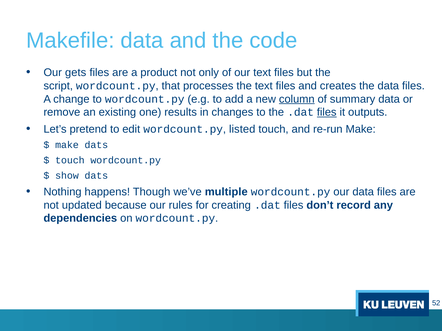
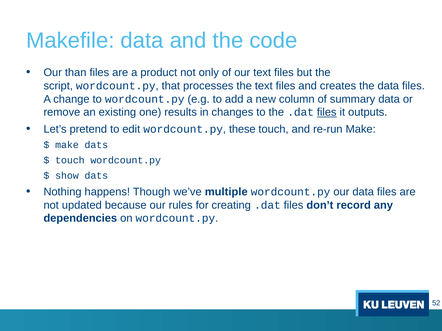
gets: gets -> than
column underline: present -> none
listed: listed -> these
